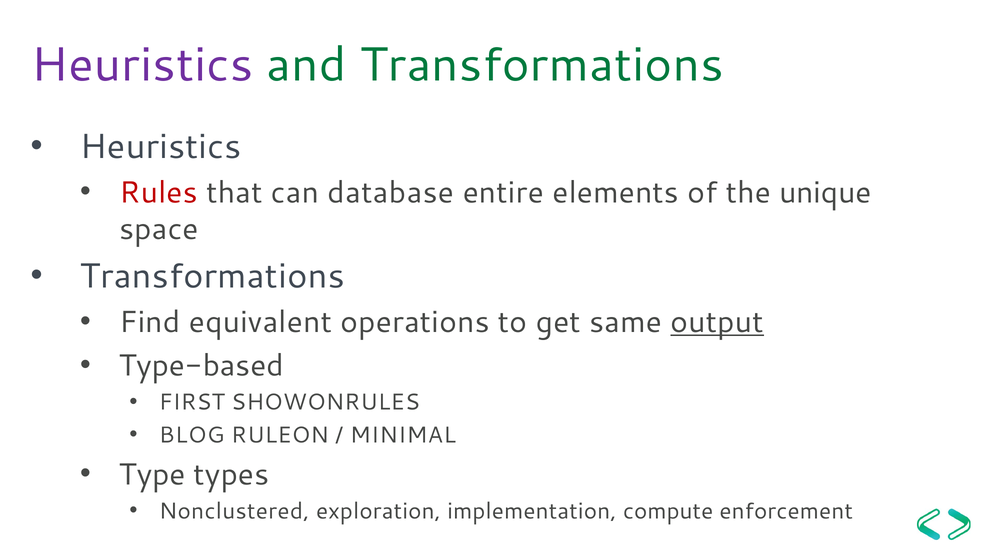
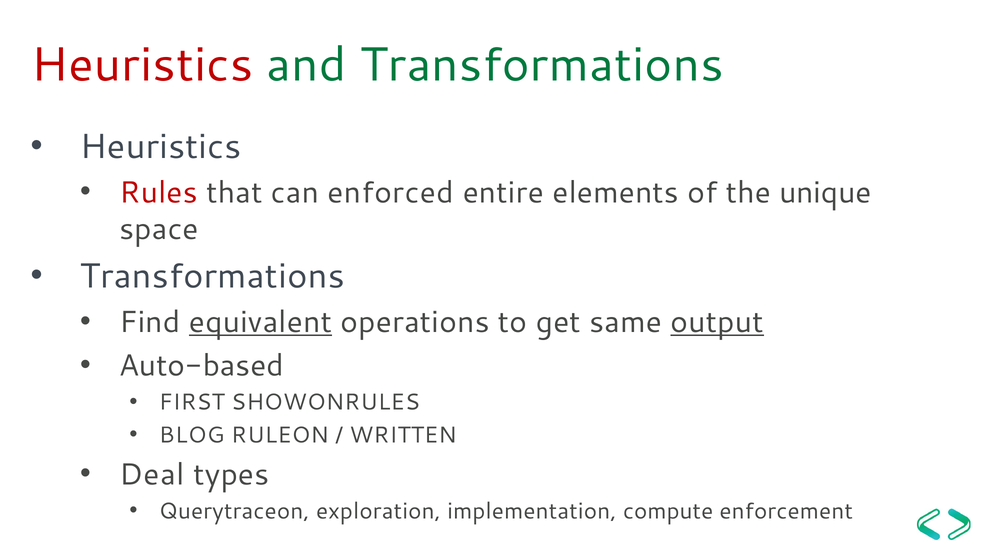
Heuristics at (142, 65) colour: purple -> red
database: database -> enforced
equivalent underline: none -> present
Type-based: Type-based -> Auto-based
MINIMAL: MINIMAL -> WRITTEN
Type: Type -> Deal
Nonclustered: Nonclustered -> Querytraceon
